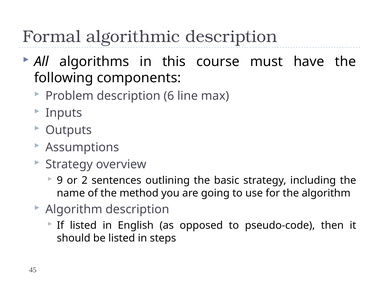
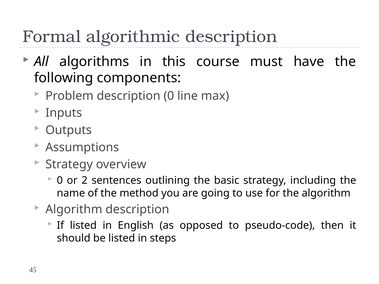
description 6: 6 -> 0
9 at (60, 181): 9 -> 0
